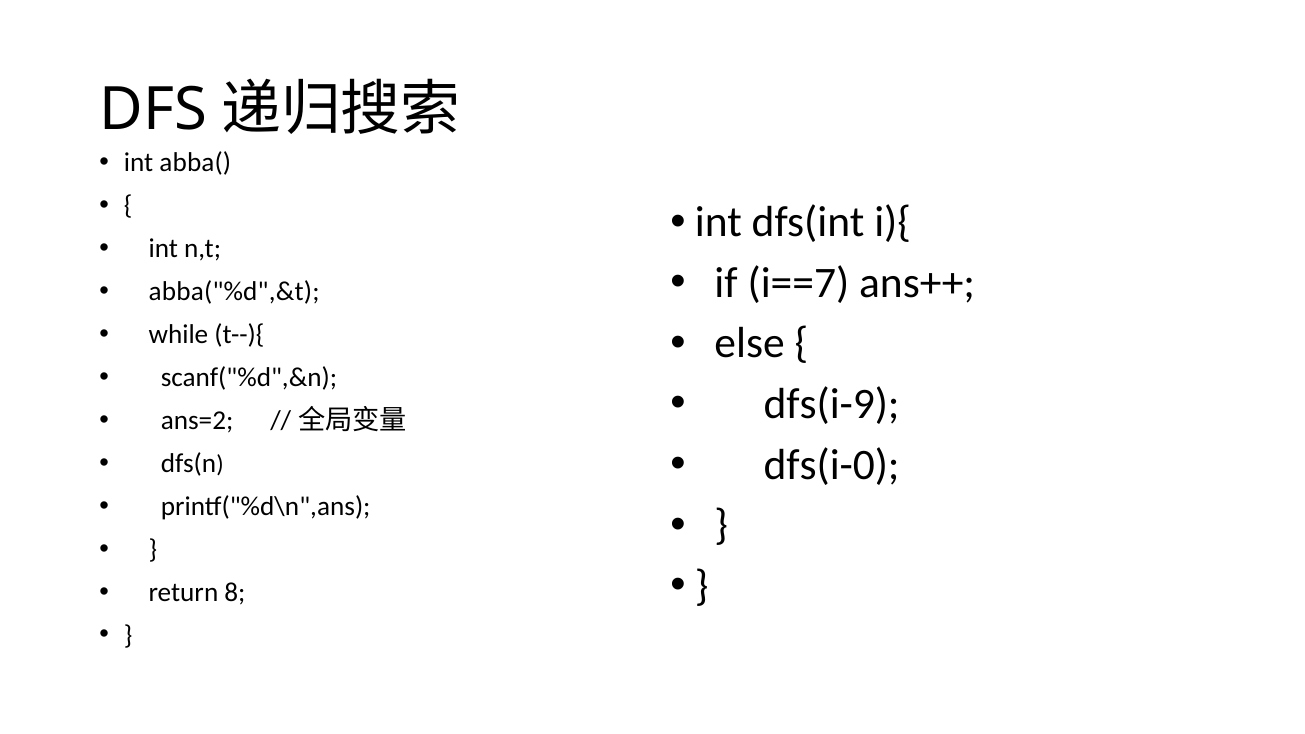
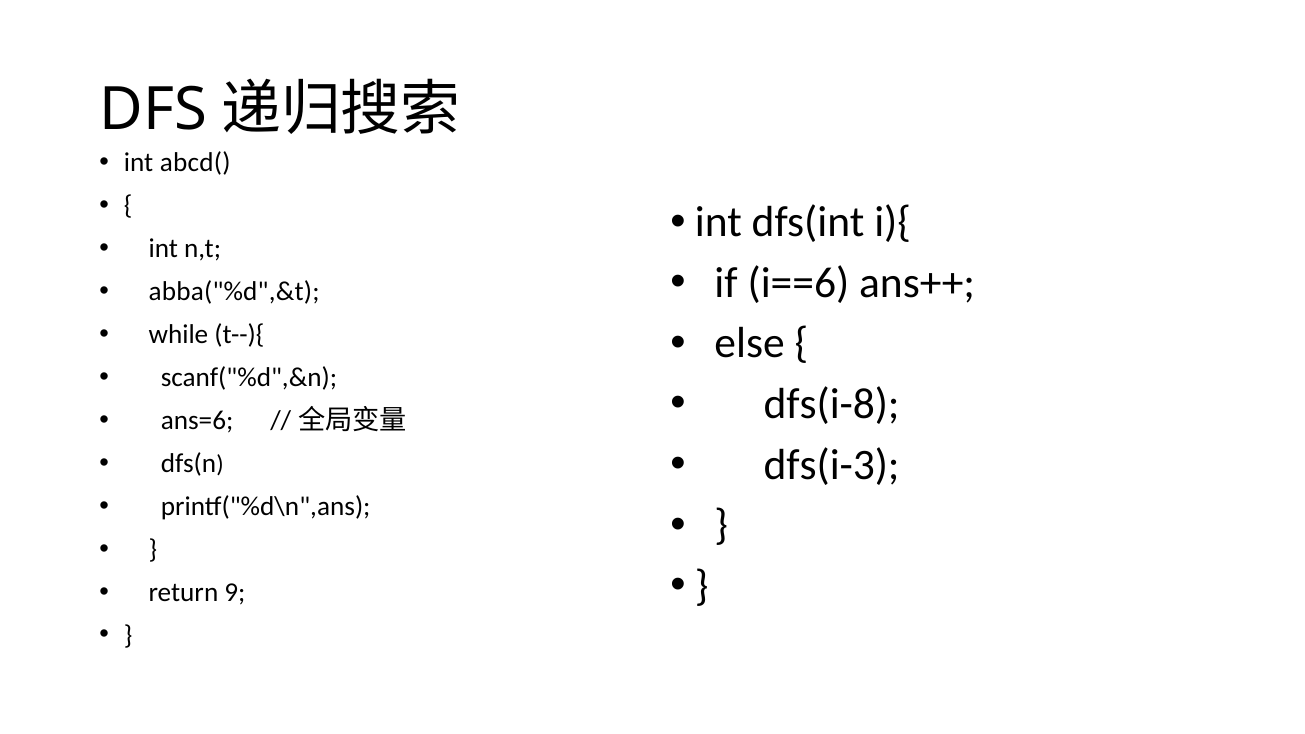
abba(: abba( -> abcd(
i==7: i==7 -> i==6
dfs(i-9: dfs(i-9 -> dfs(i-8
ans=2: ans=2 -> ans=6
dfs(i-0: dfs(i-0 -> dfs(i-3
8: 8 -> 9
